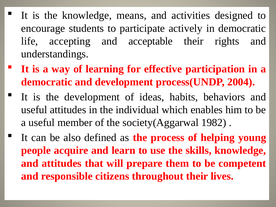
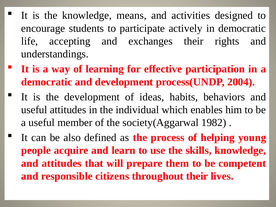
acceptable: acceptable -> exchanges
